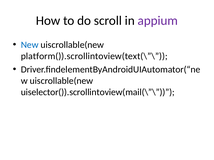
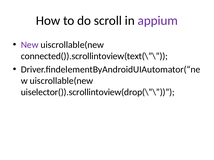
New colour: blue -> purple
platform()).scrollintoview(text(\”\: platform()).scrollintoview(text(\”\ -> connected()).scrollintoview(text(\”\
uiselector()).scrollintoview(mail(\”\: uiselector()).scrollintoview(mail(\”\ -> uiselector()).scrollintoview(drop(\”\
